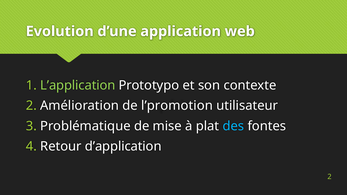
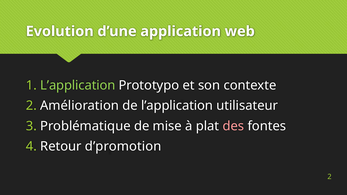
de l’promotion: l’promotion -> l’application
des colour: light blue -> pink
d’application: d’application -> d’promotion
